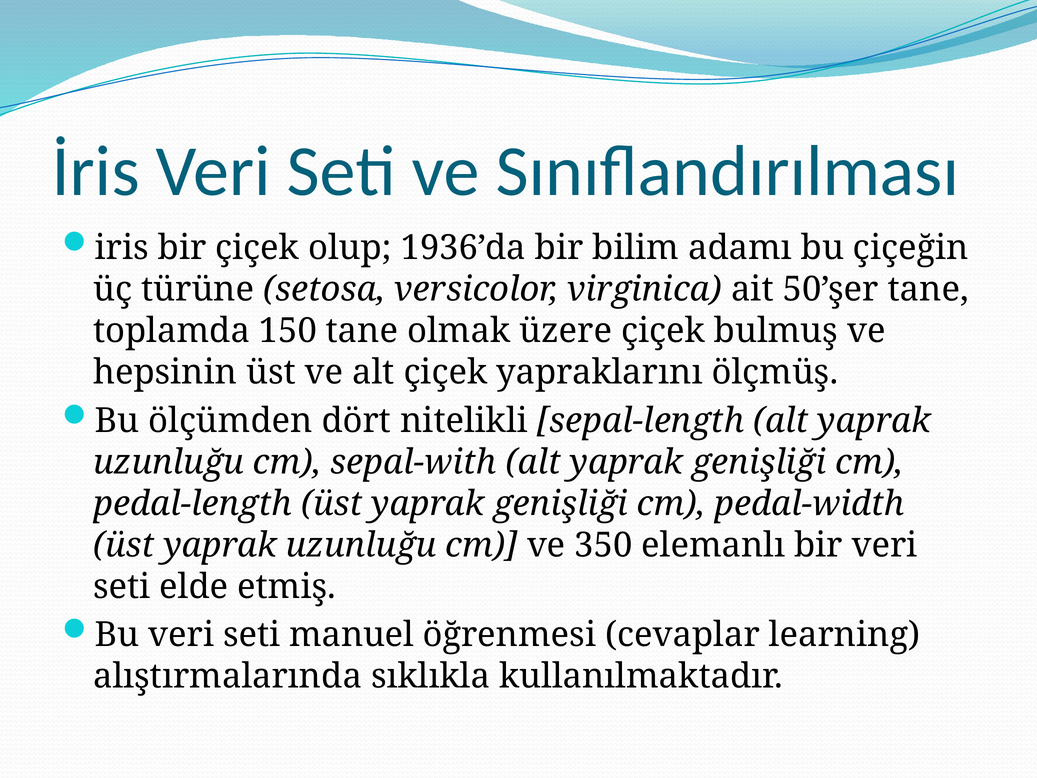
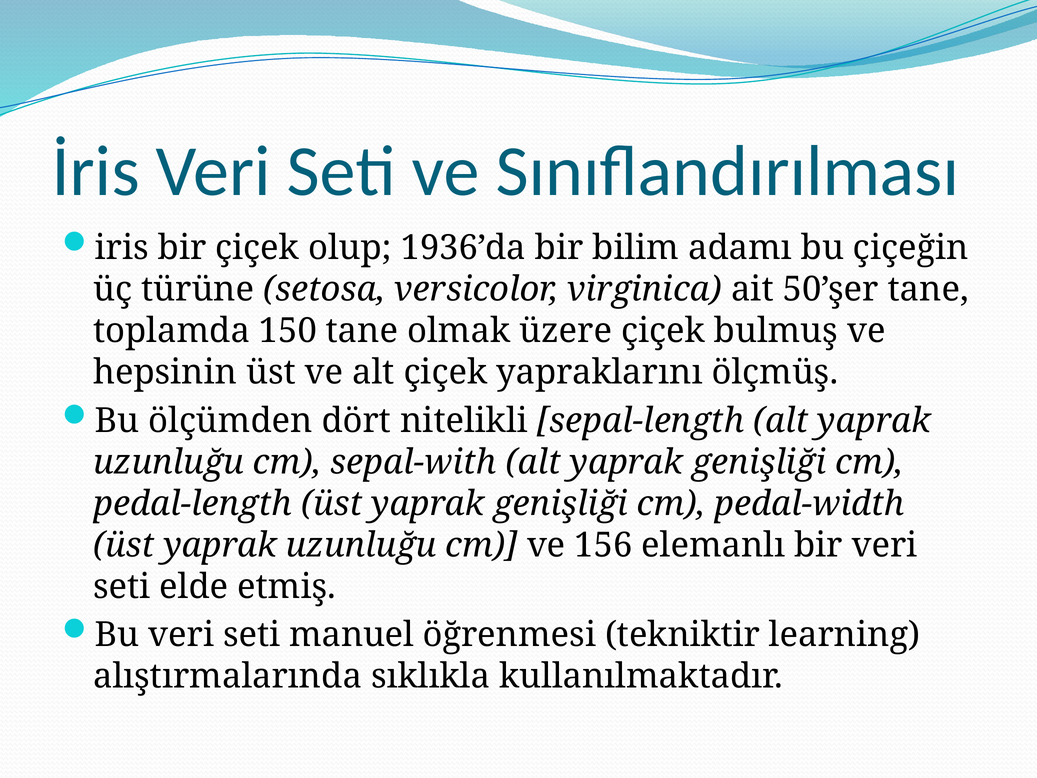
350: 350 -> 156
cevaplar: cevaplar -> tekniktir
